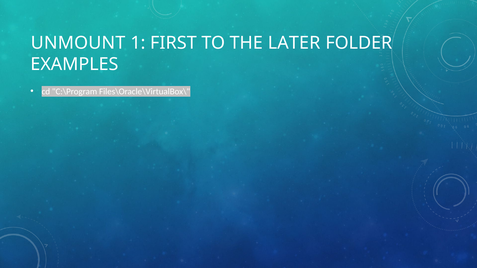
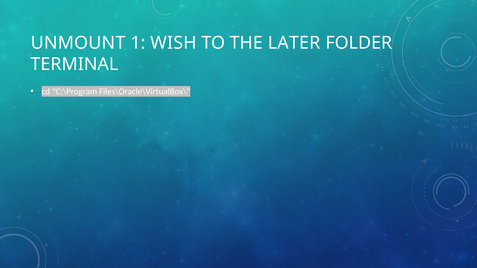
FIRST: FIRST -> WISH
EXAMPLES: EXAMPLES -> TERMINAL
